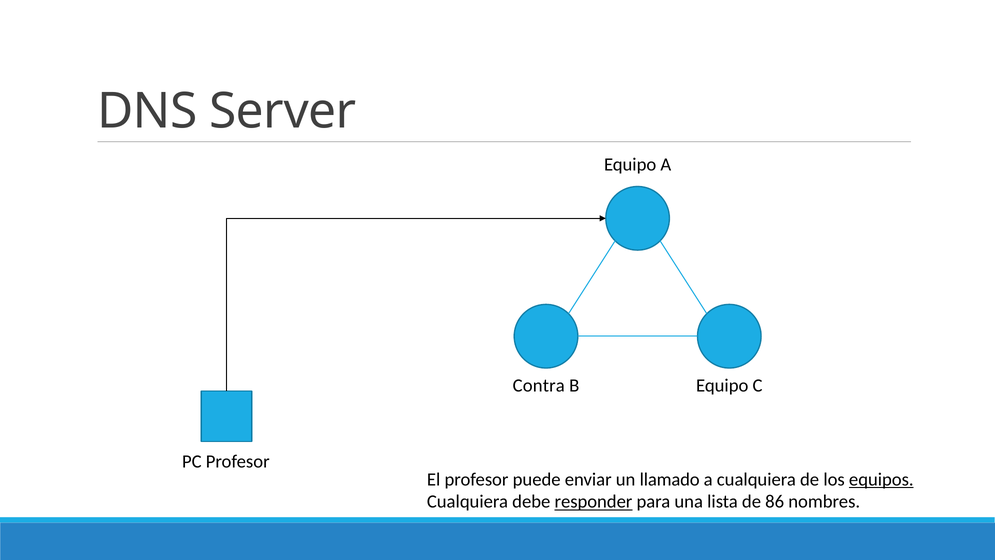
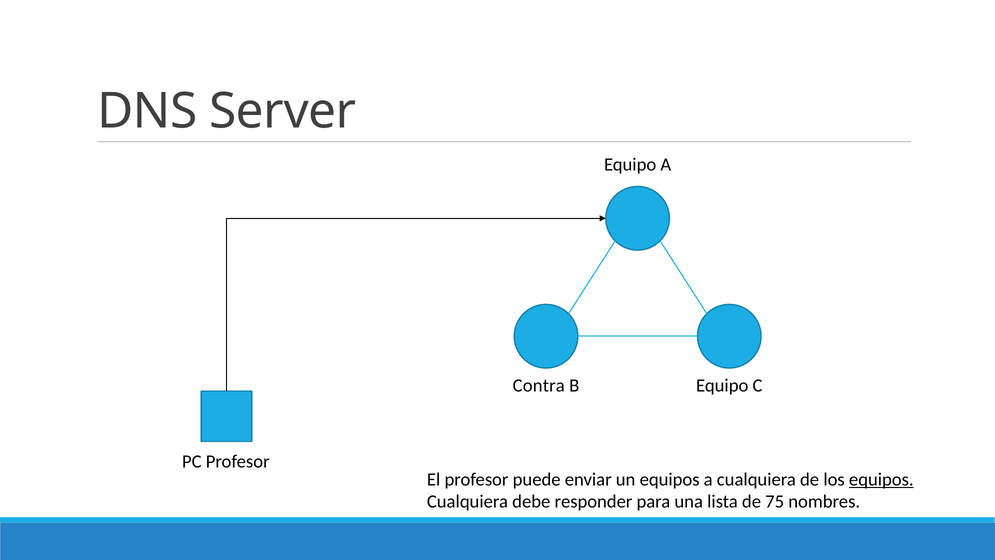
un llamado: llamado -> equipos
responder underline: present -> none
86: 86 -> 75
